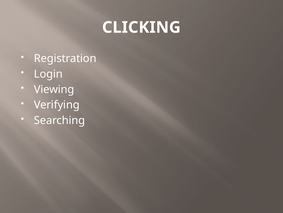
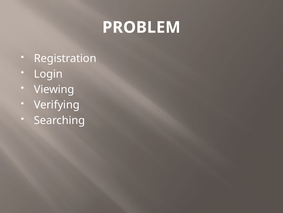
CLICKING: CLICKING -> PROBLEM
